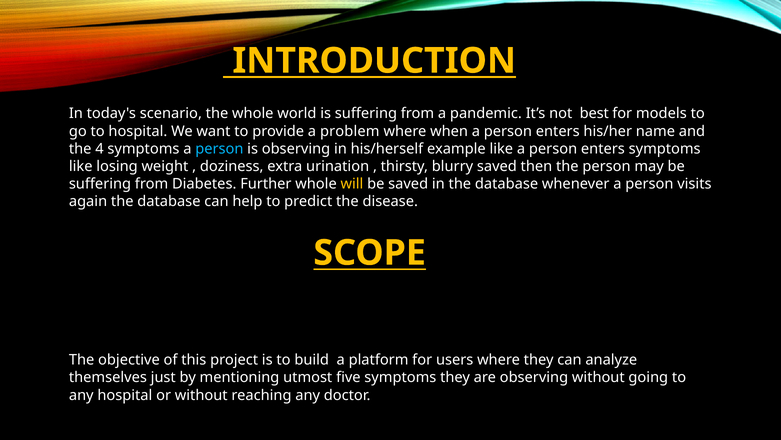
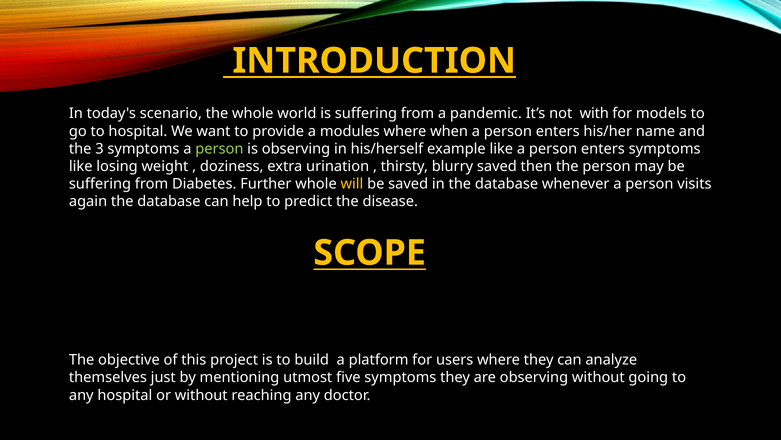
best: best -> with
problem: problem -> modules
4: 4 -> 3
person at (219, 149) colour: light blue -> light green
